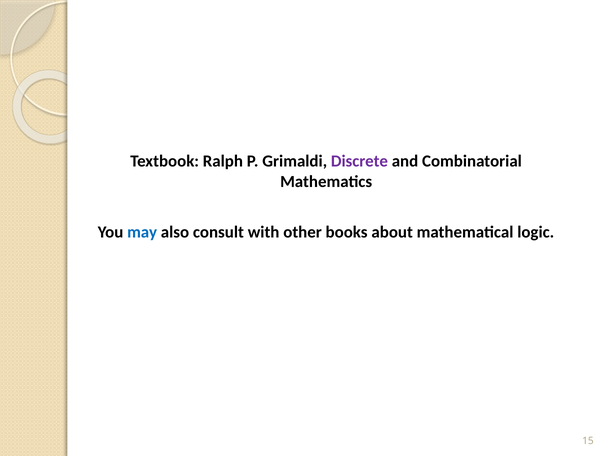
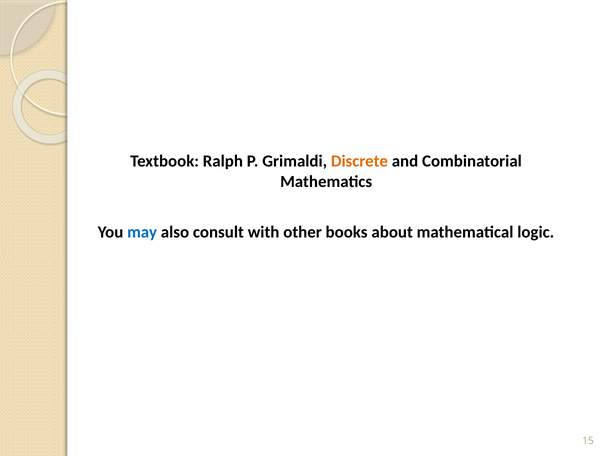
Discrete colour: purple -> orange
